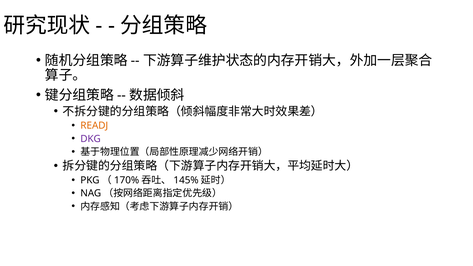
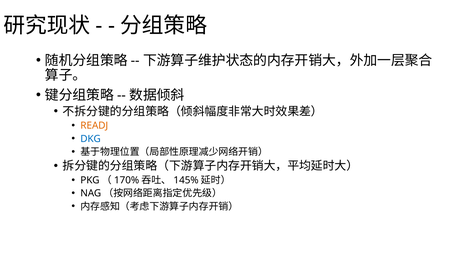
DKG colour: purple -> blue
